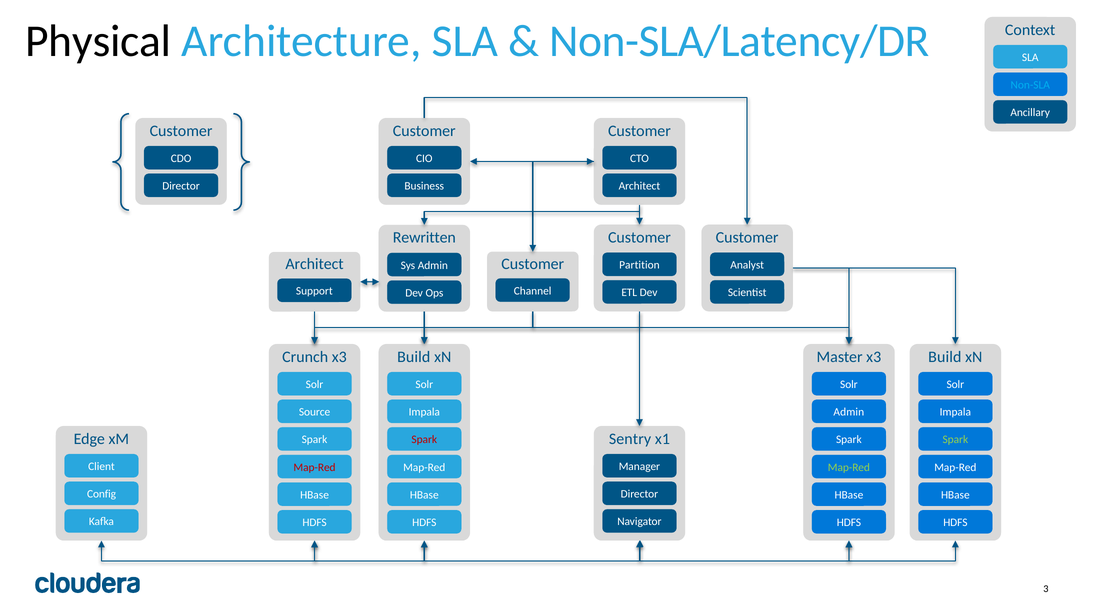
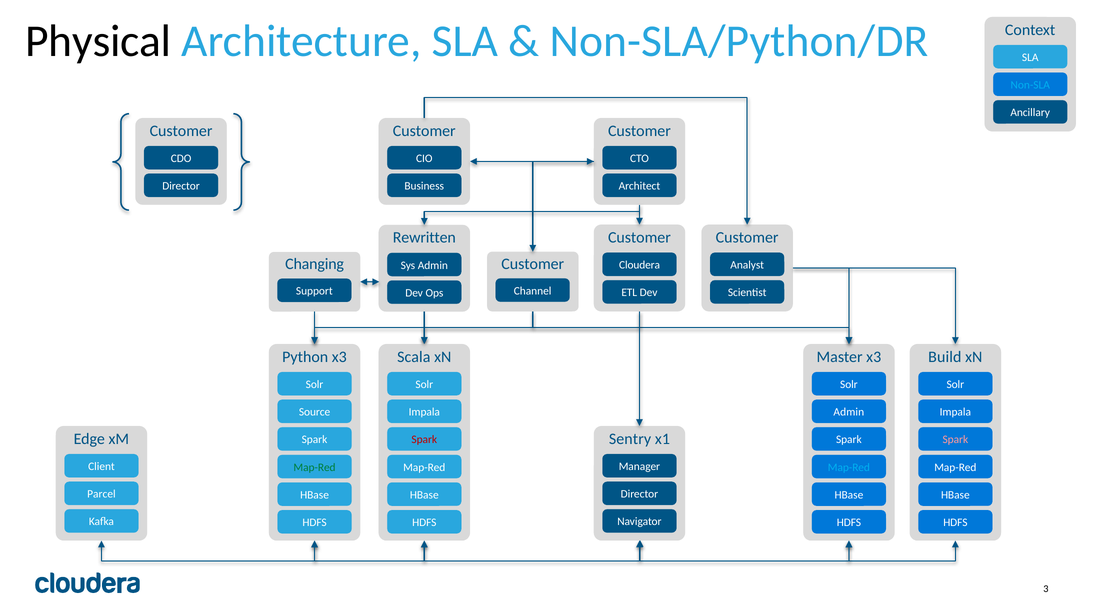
Non-SLA/Latency/DR: Non-SLA/Latency/DR -> Non-SLA/Python/DR
Architect at (315, 264): Architect -> Changing
Partition: Partition -> Cloudera
Crunch: Crunch -> Python
Build at (414, 357): Build -> Scala
Spark at (955, 440) colour: light green -> pink
Map-Red at (315, 467) colour: red -> green
Map-Red at (849, 467) colour: light green -> light blue
Config: Config -> Parcel
